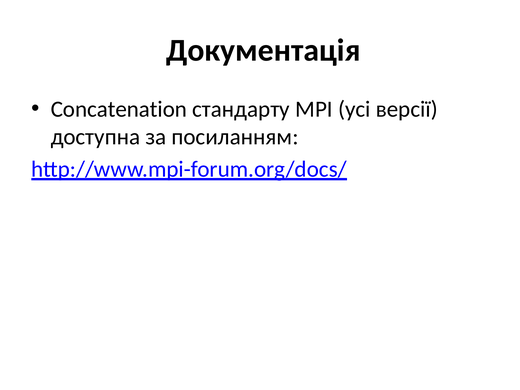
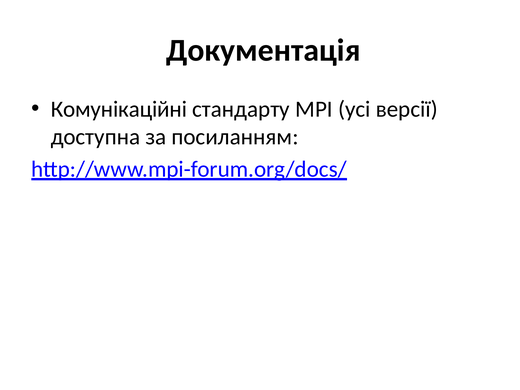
Concatenation: Concatenation -> Комунікаційні
